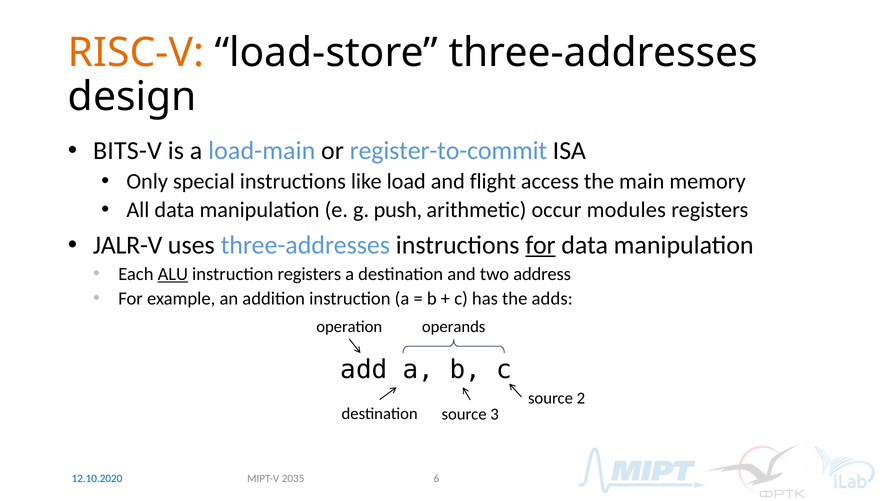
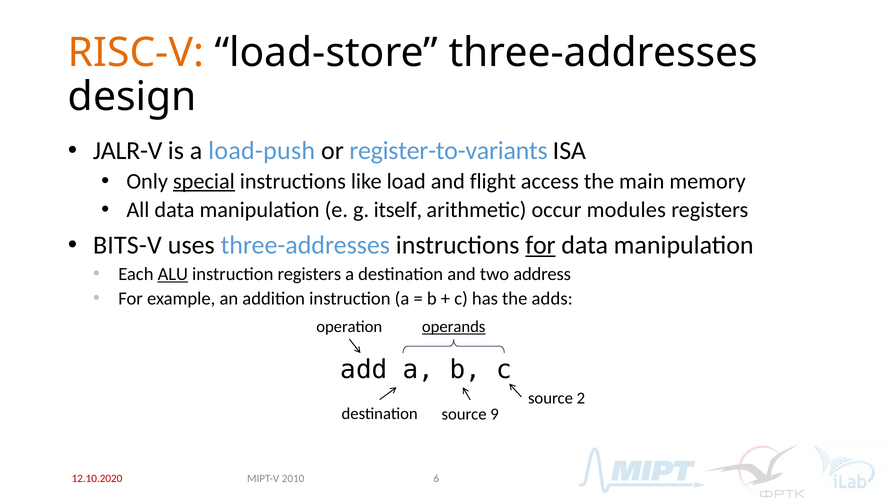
BITS-V: BITS-V -> JALR-V
load-main: load-main -> load-push
register-to-commit: register-to-commit -> register-to-variants
special underline: none -> present
push: push -> itself
JALR-V: JALR-V -> BITS-V
operands underline: none -> present
3: 3 -> 9
2035: 2035 -> 2010
12.10.2020 colour: blue -> red
